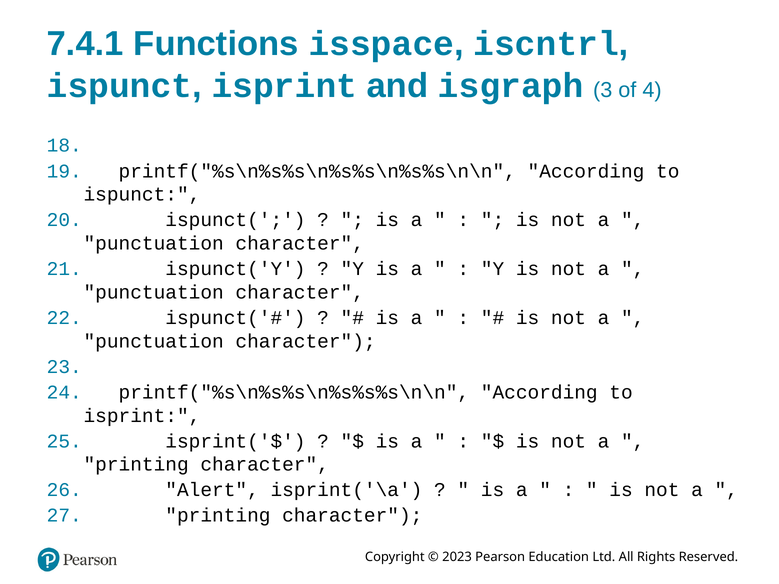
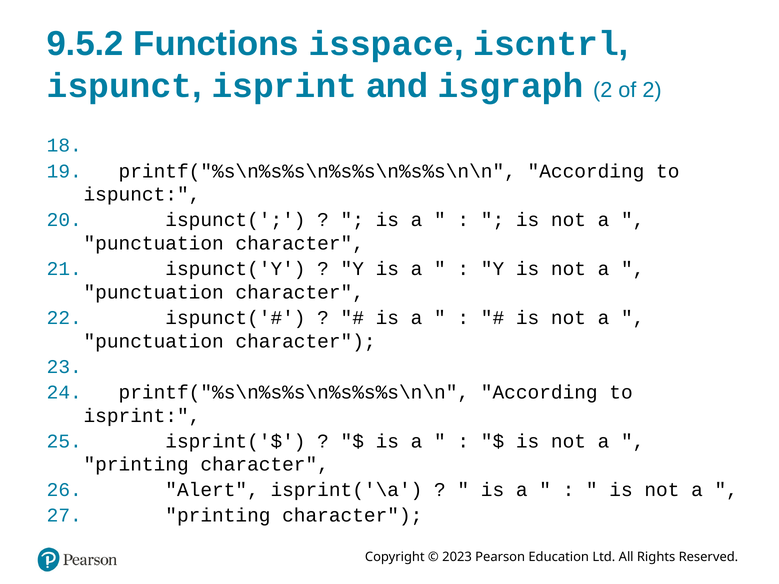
7.4.1: 7.4.1 -> 9.5.2
isgraph 3: 3 -> 2
of 4: 4 -> 2
